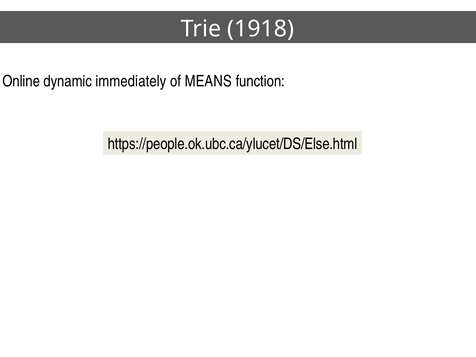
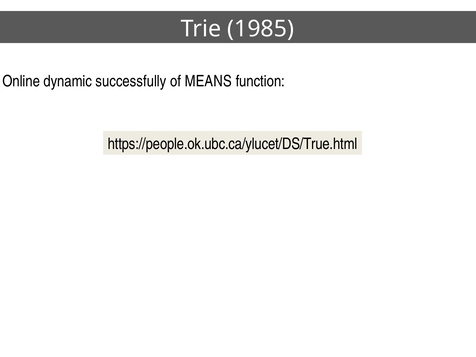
1918: 1918 -> 1985
immediately: immediately -> successfully
https://people.ok.ubc.ca/ylucet/DS/Else.html: https://people.ok.ubc.ca/ylucet/DS/Else.html -> https://people.ok.ubc.ca/ylucet/DS/True.html
